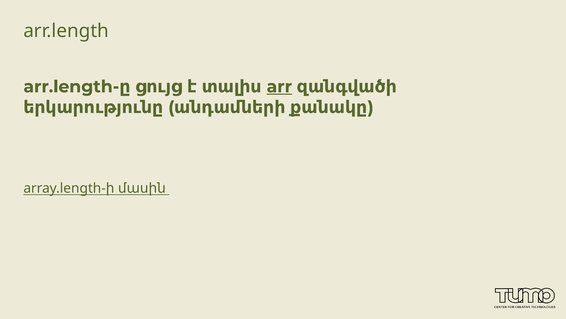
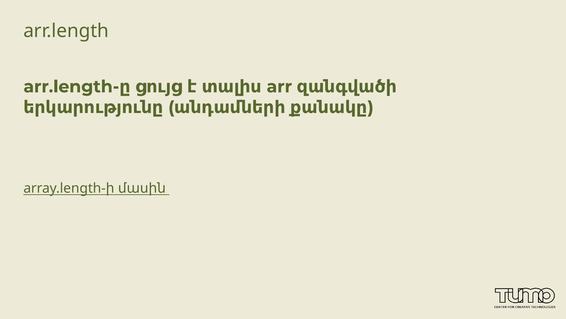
arr underline: present -> none
